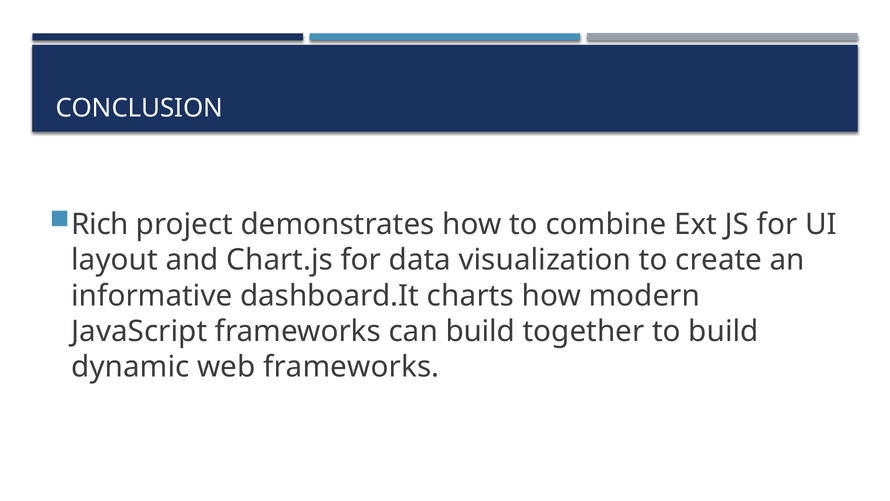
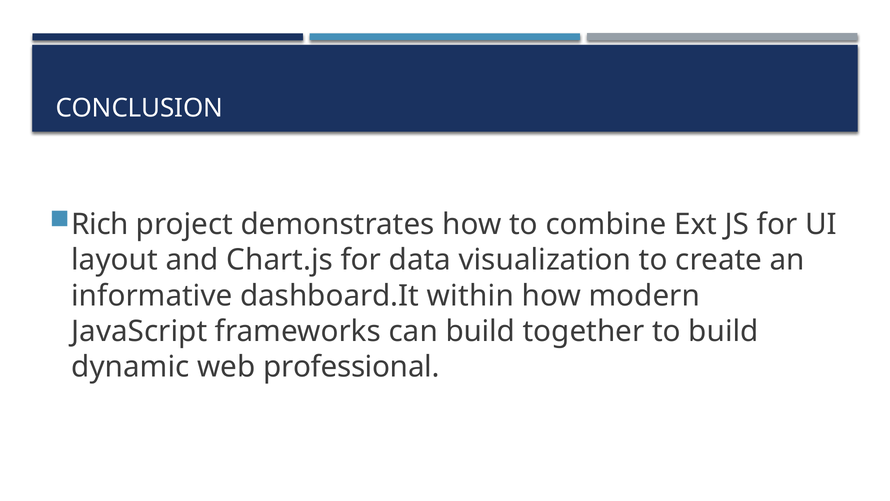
charts: charts -> within
web frameworks: frameworks -> professional
